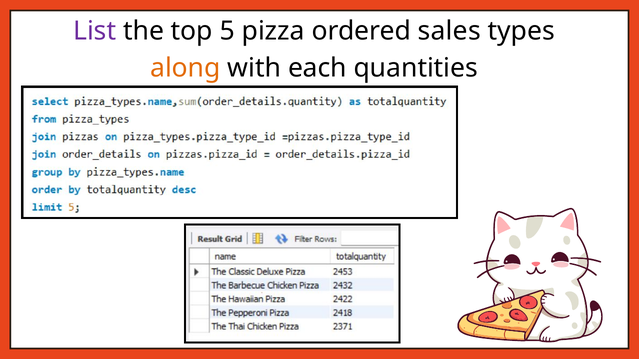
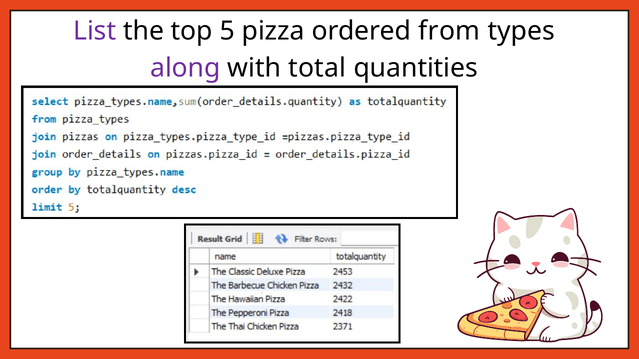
sales: sales -> from
along colour: orange -> purple
each: each -> total
